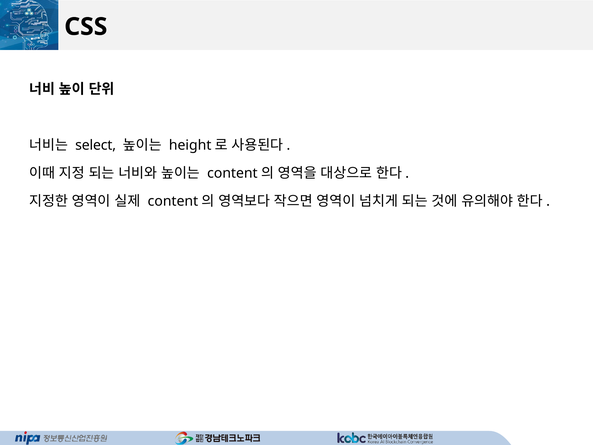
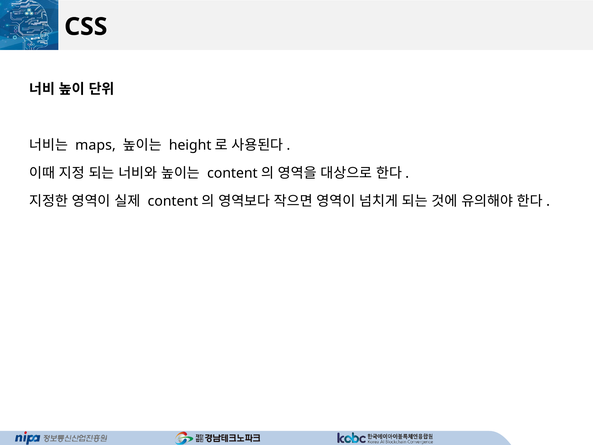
select: select -> maps
